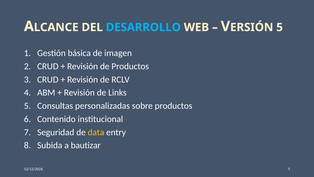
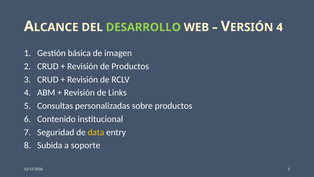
DESARROLLO colour: light blue -> light green
5 at (280, 27): 5 -> 4
bautizar: bautizar -> soporte
